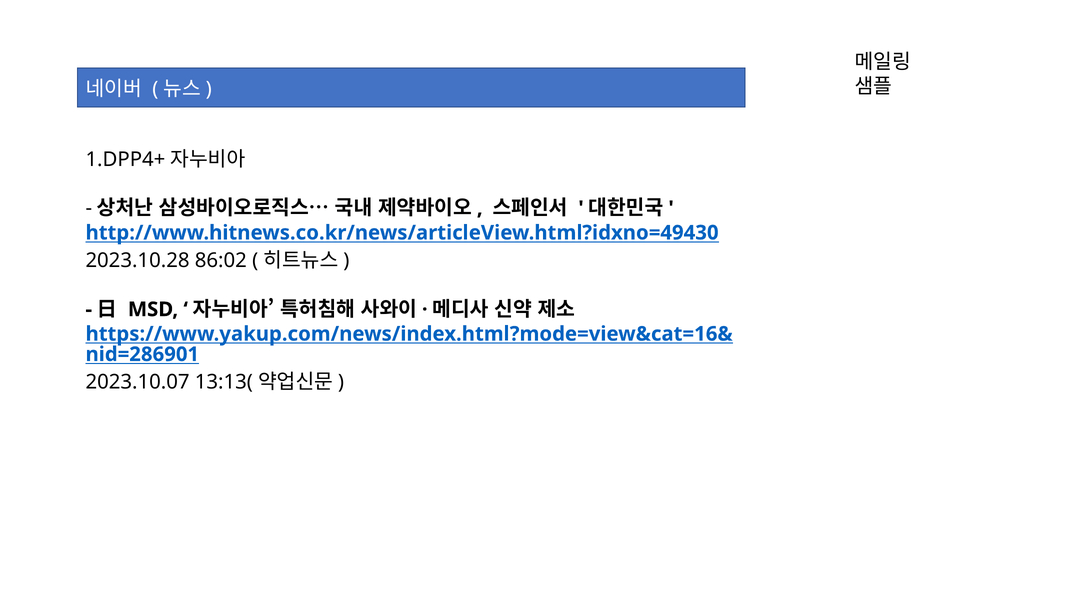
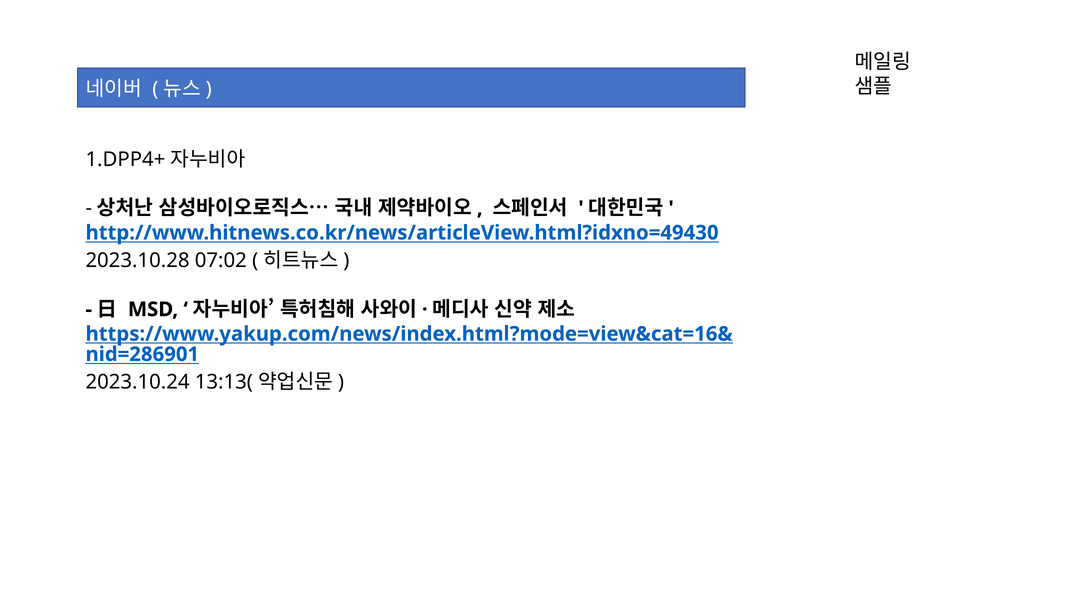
86:02: 86:02 -> 07:02
2023.10.07: 2023.10.07 -> 2023.10.24
